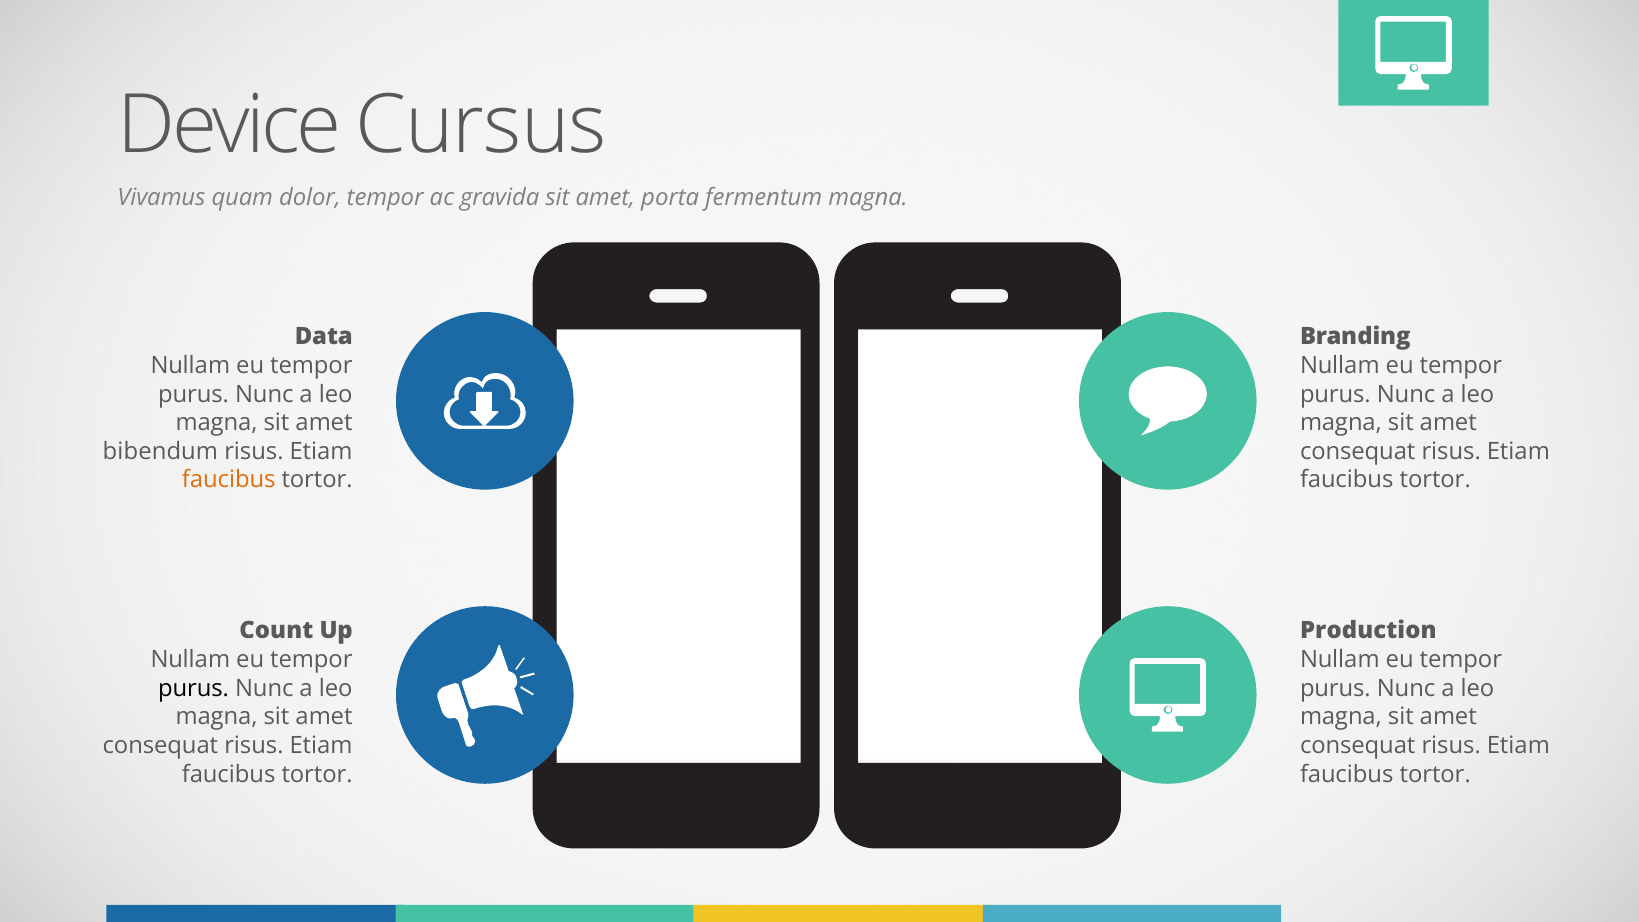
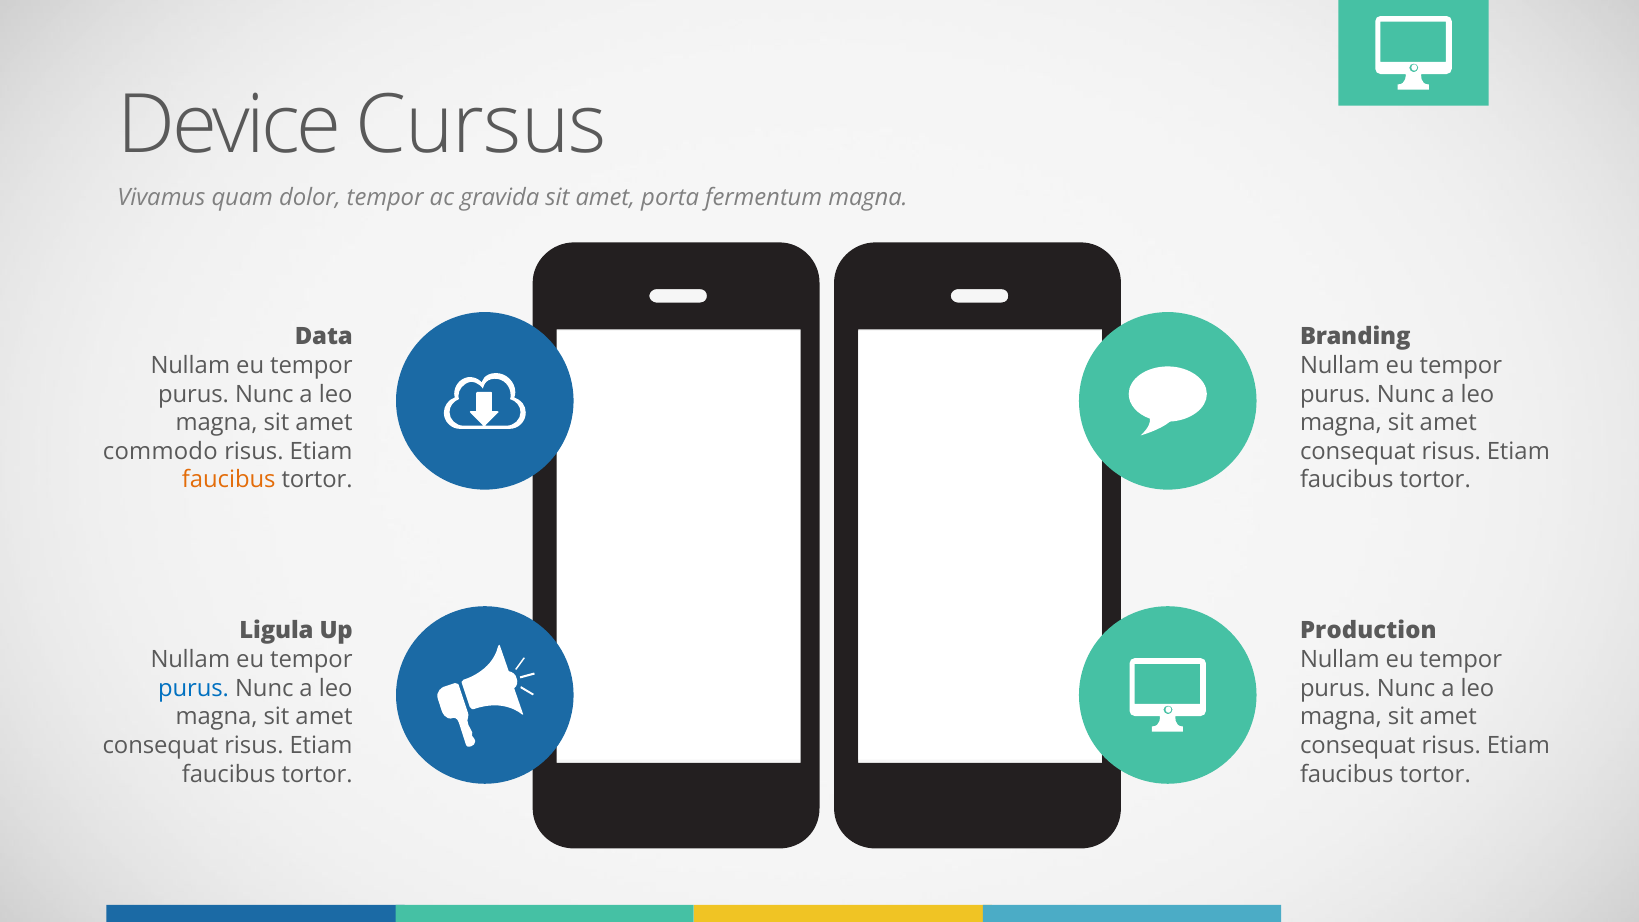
bibendum: bibendum -> commodo
Count: Count -> Ligula
purus at (194, 688) colour: black -> blue
